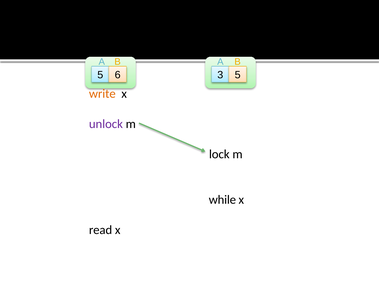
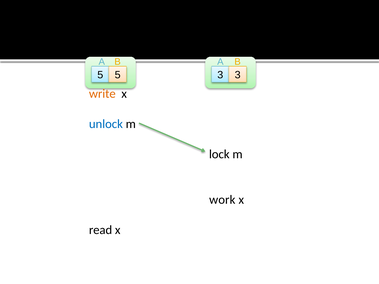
5 6: 6 -> 5
3 5: 5 -> 3
unlock colour: purple -> blue
while: while -> work
